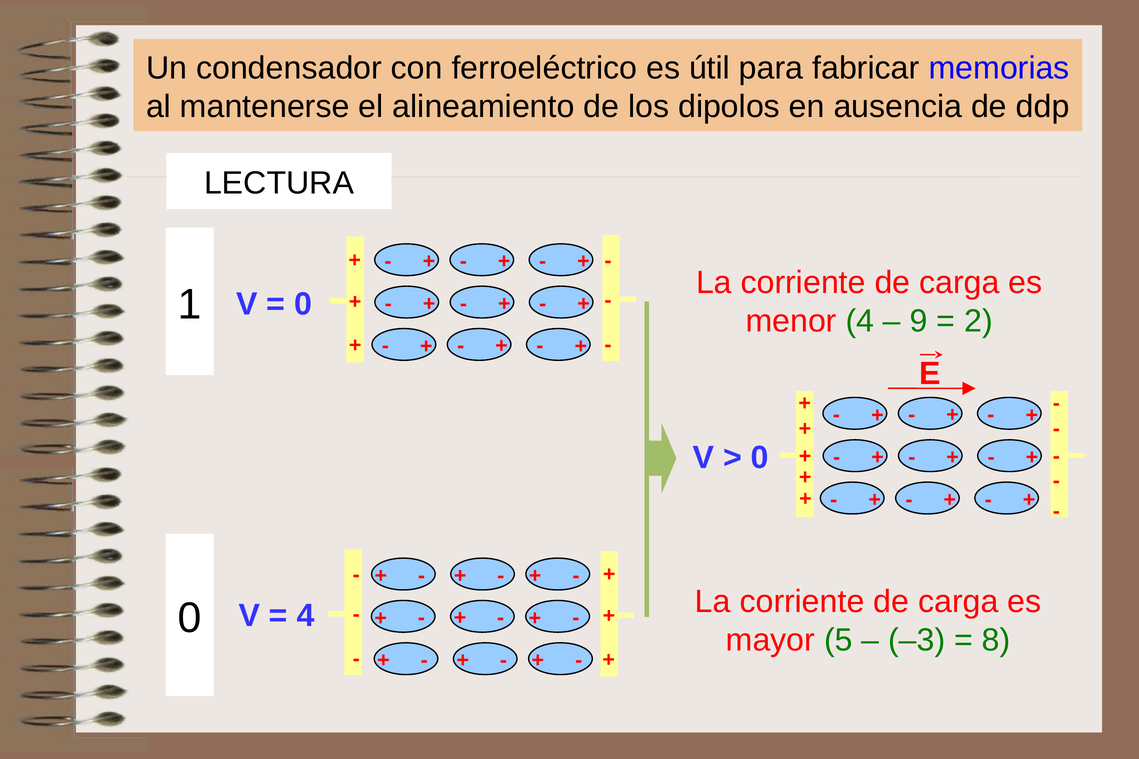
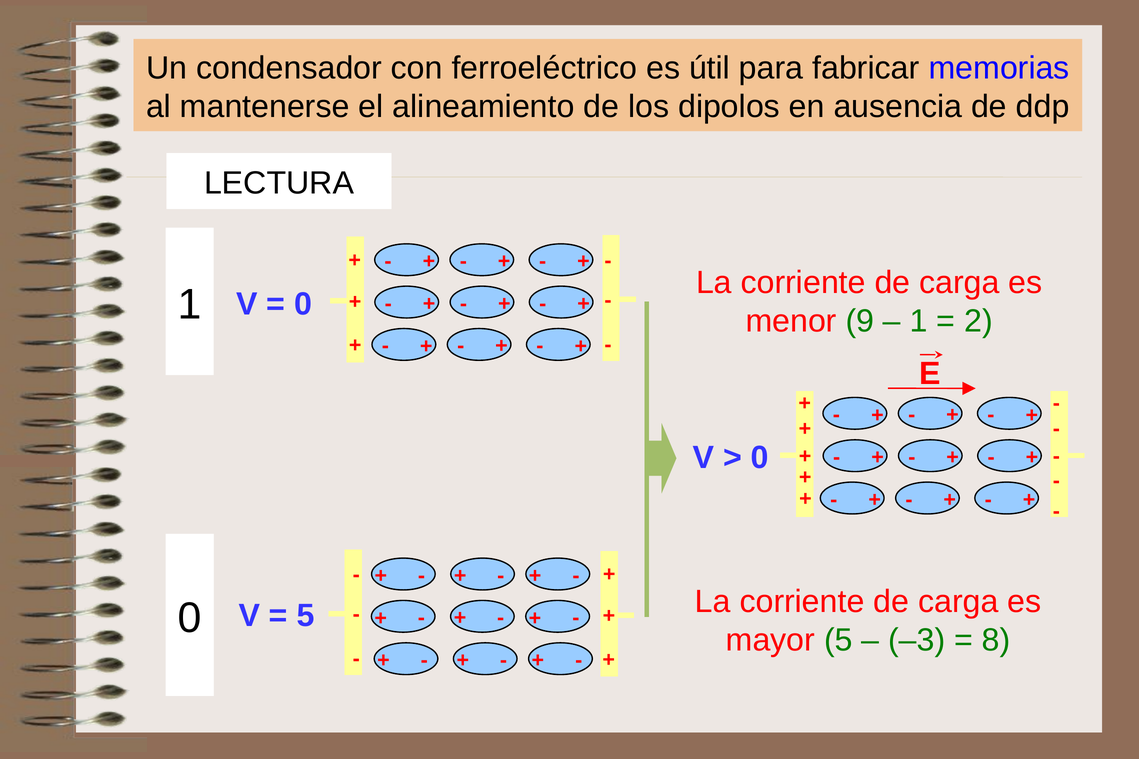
menor 4: 4 -> 9
9 at (919, 321): 9 -> 1
4 at (306, 616): 4 -> 5
